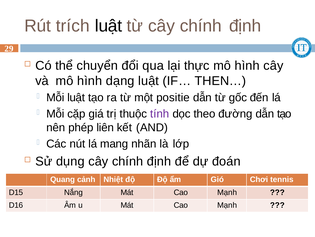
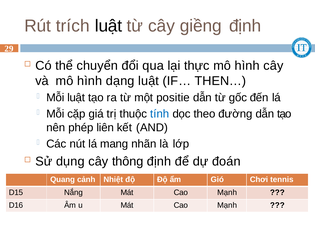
từ cây chính: chính -> giềng
tính colour: purple -> blue
dụng cây chính: chính -> thông
